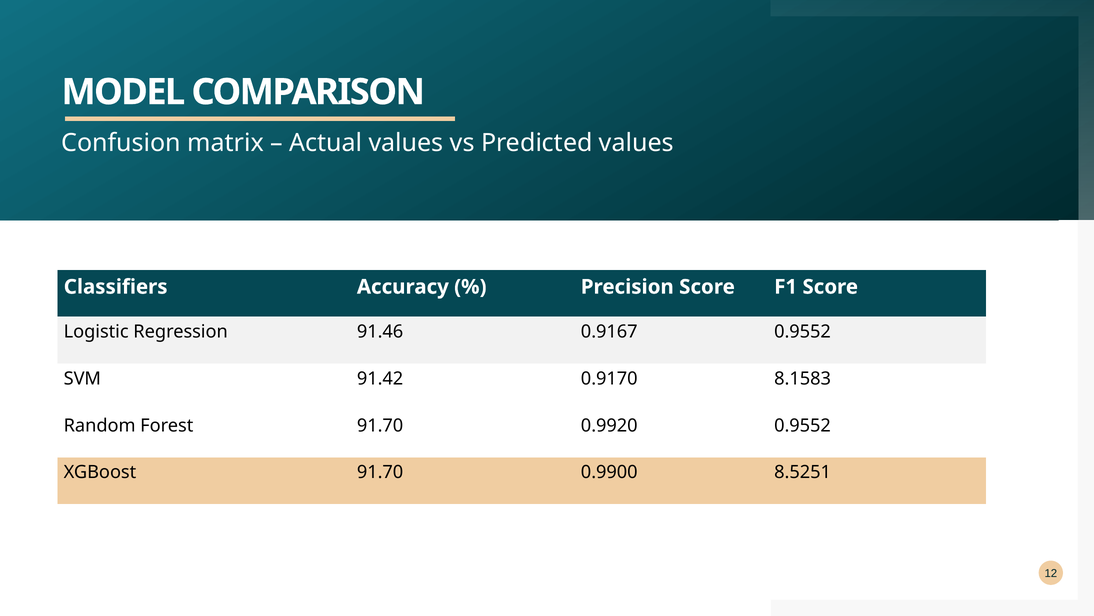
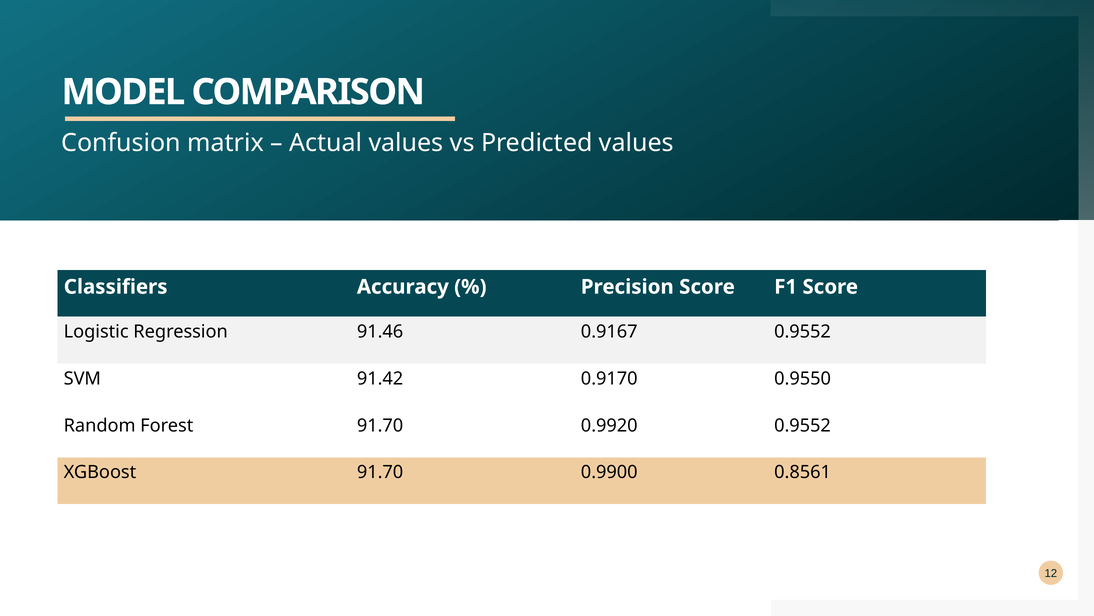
8.1583: 8.1583 -> 0.9550
8.5251: 8.5251 -> 0.8561
